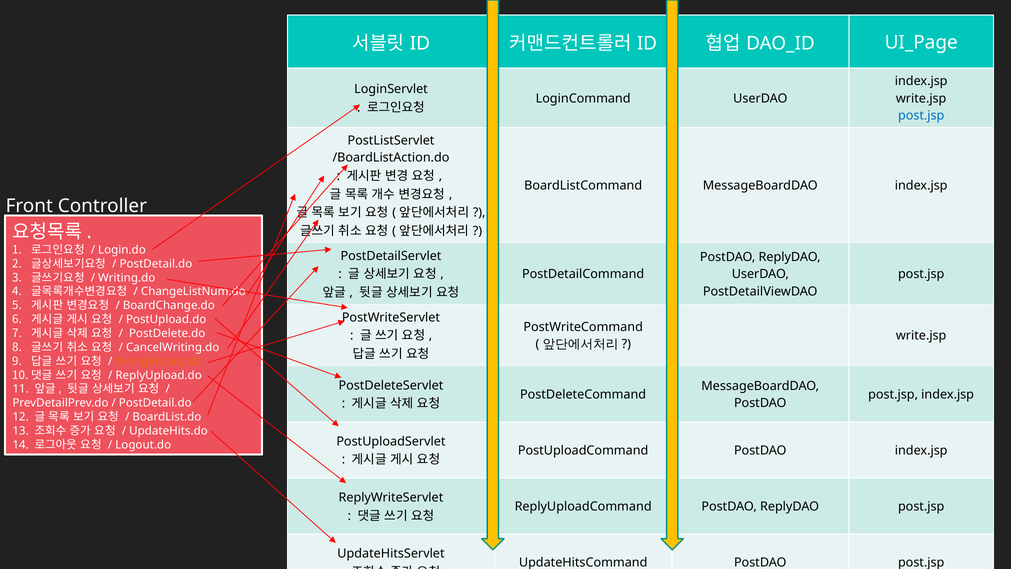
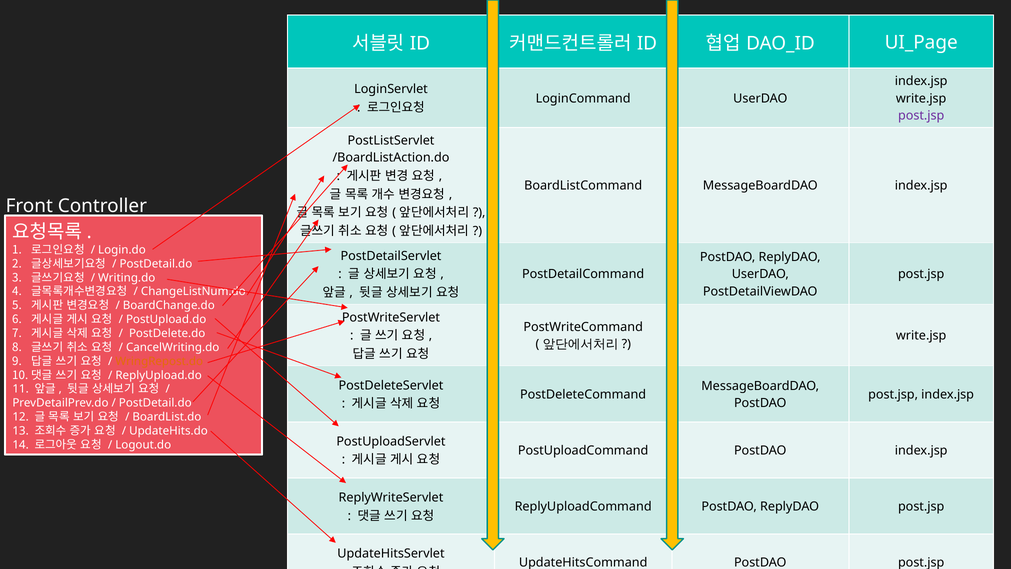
post.jsp at (921, 116) colour: blue -> purple
